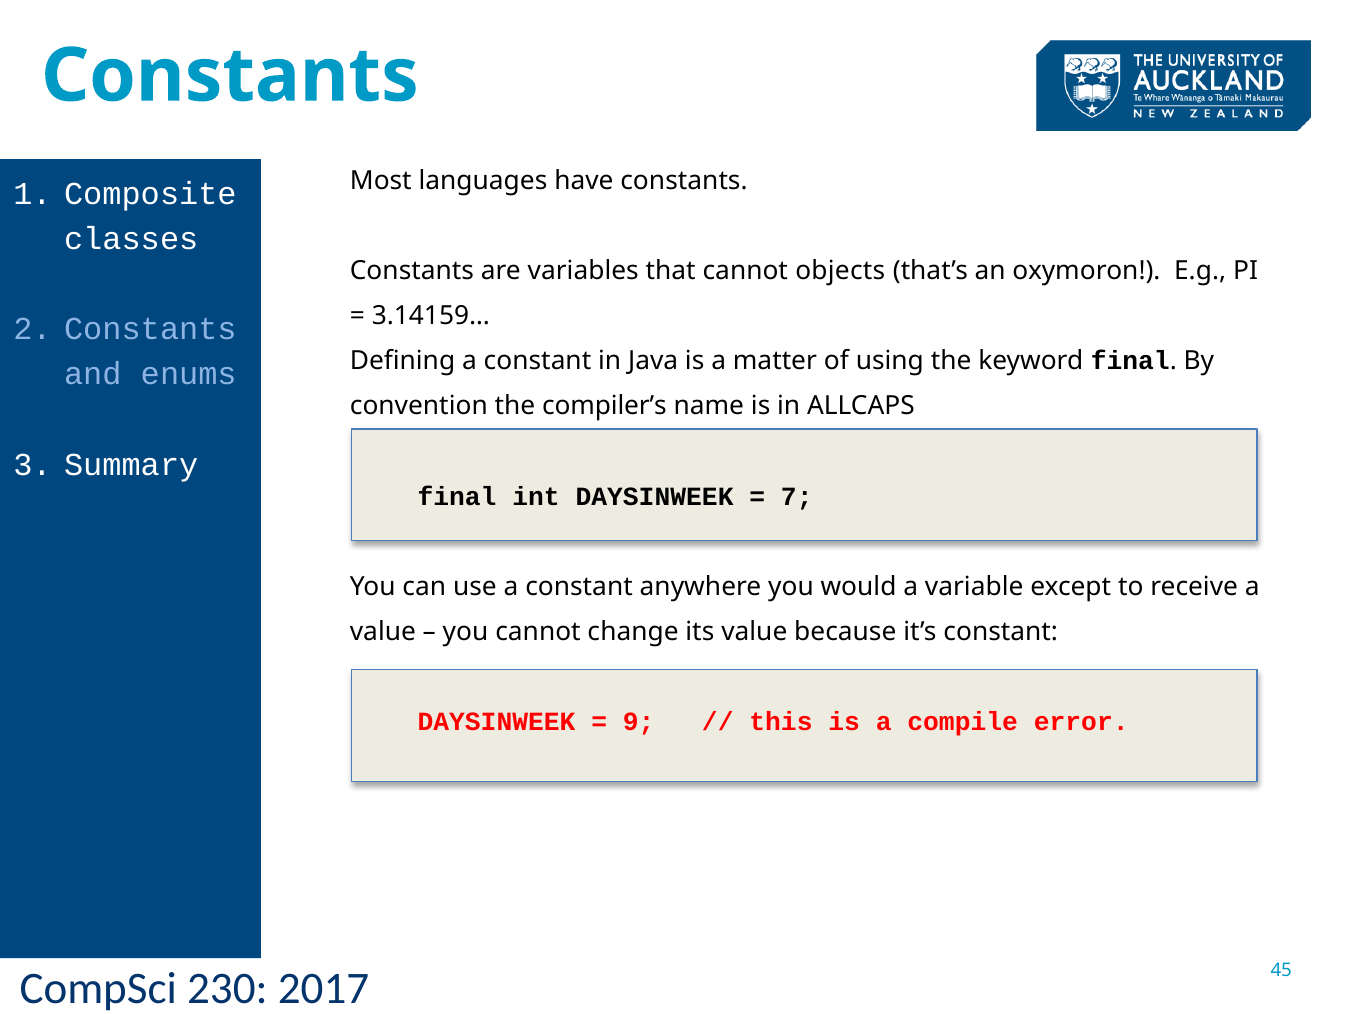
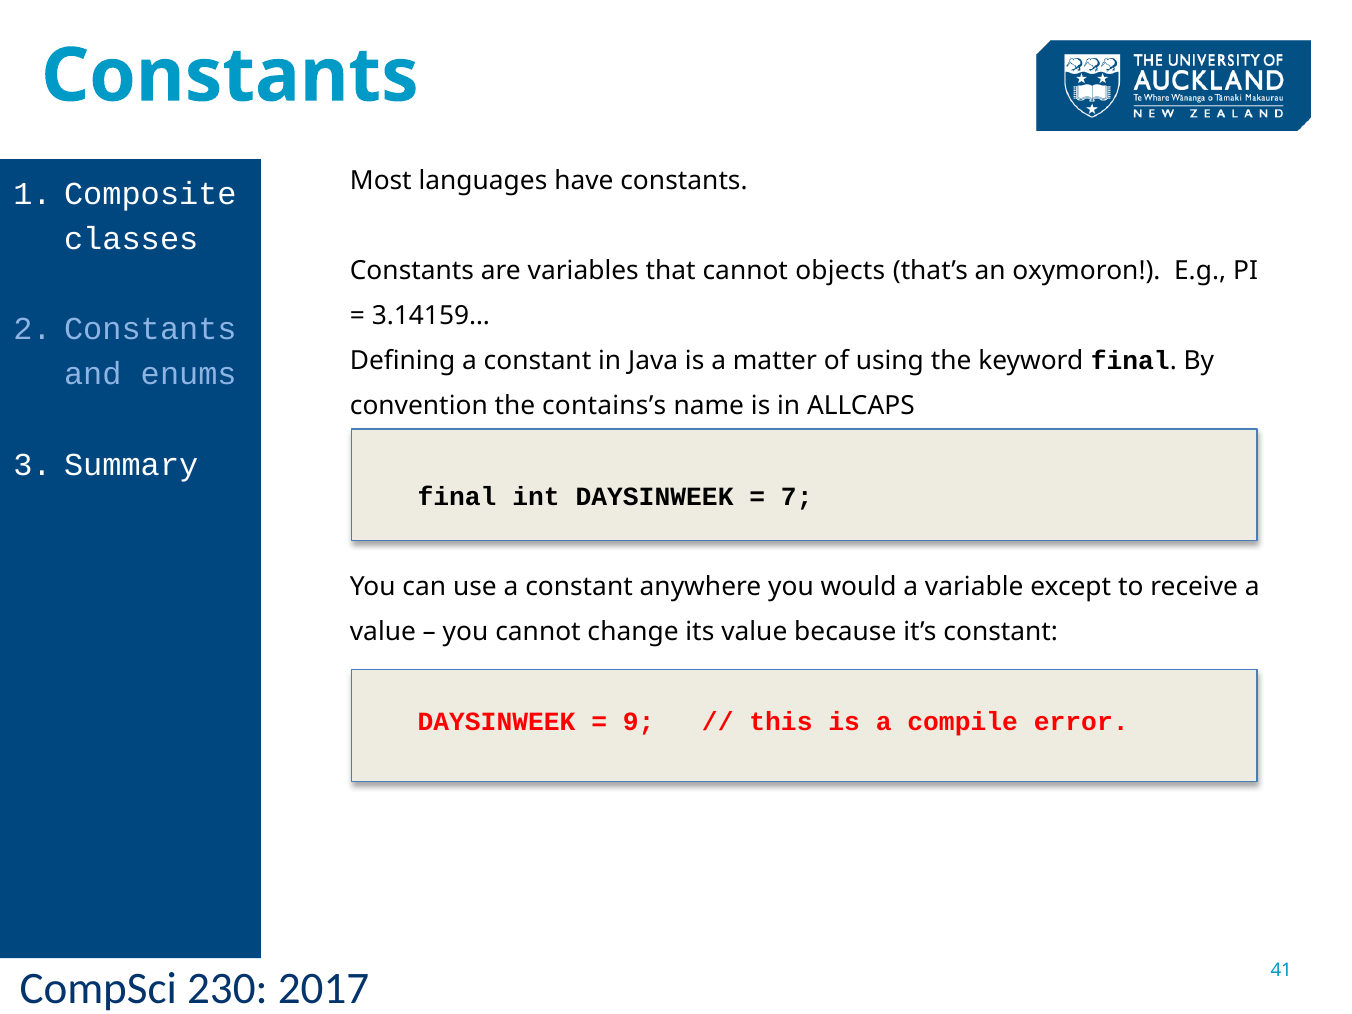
compiler’s: compiler’s -> contains’s
45: 45 -> 41
